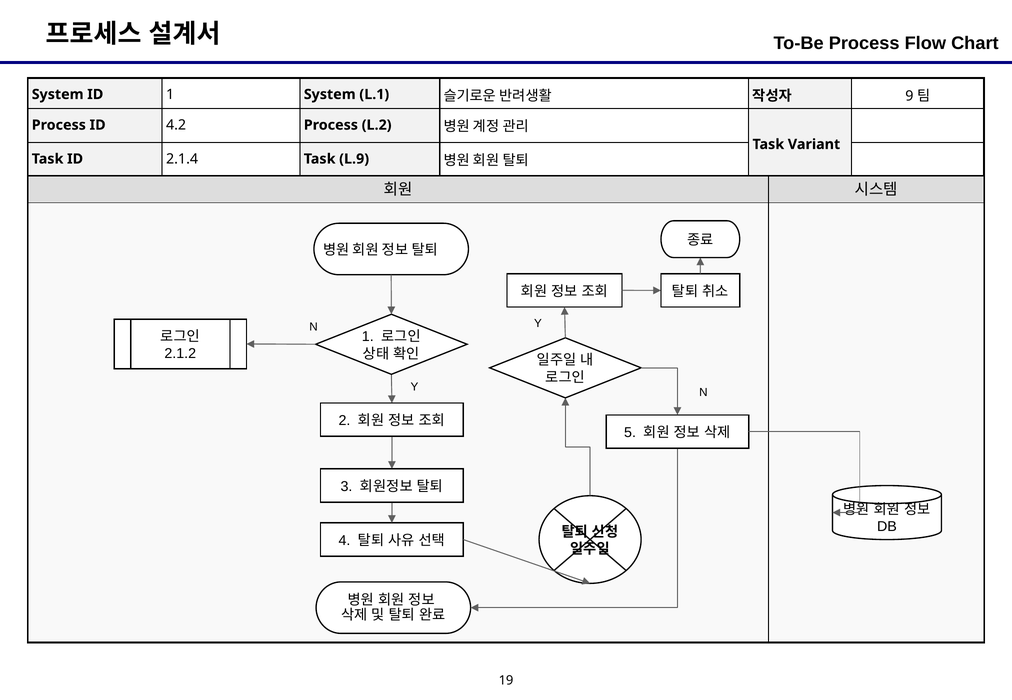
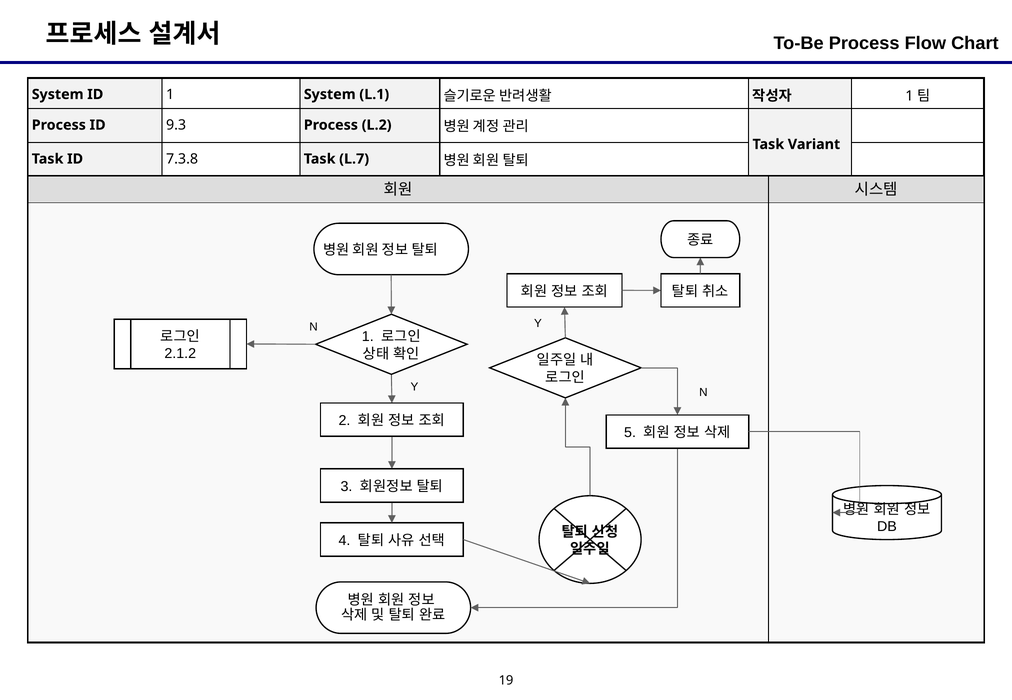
9 at (909, 96): 9 -> 1
4.2: 4.2 -> 9.3
2.1.4: 2.1.4 -> 7.3.8
L.9: L.9 -> L.7
